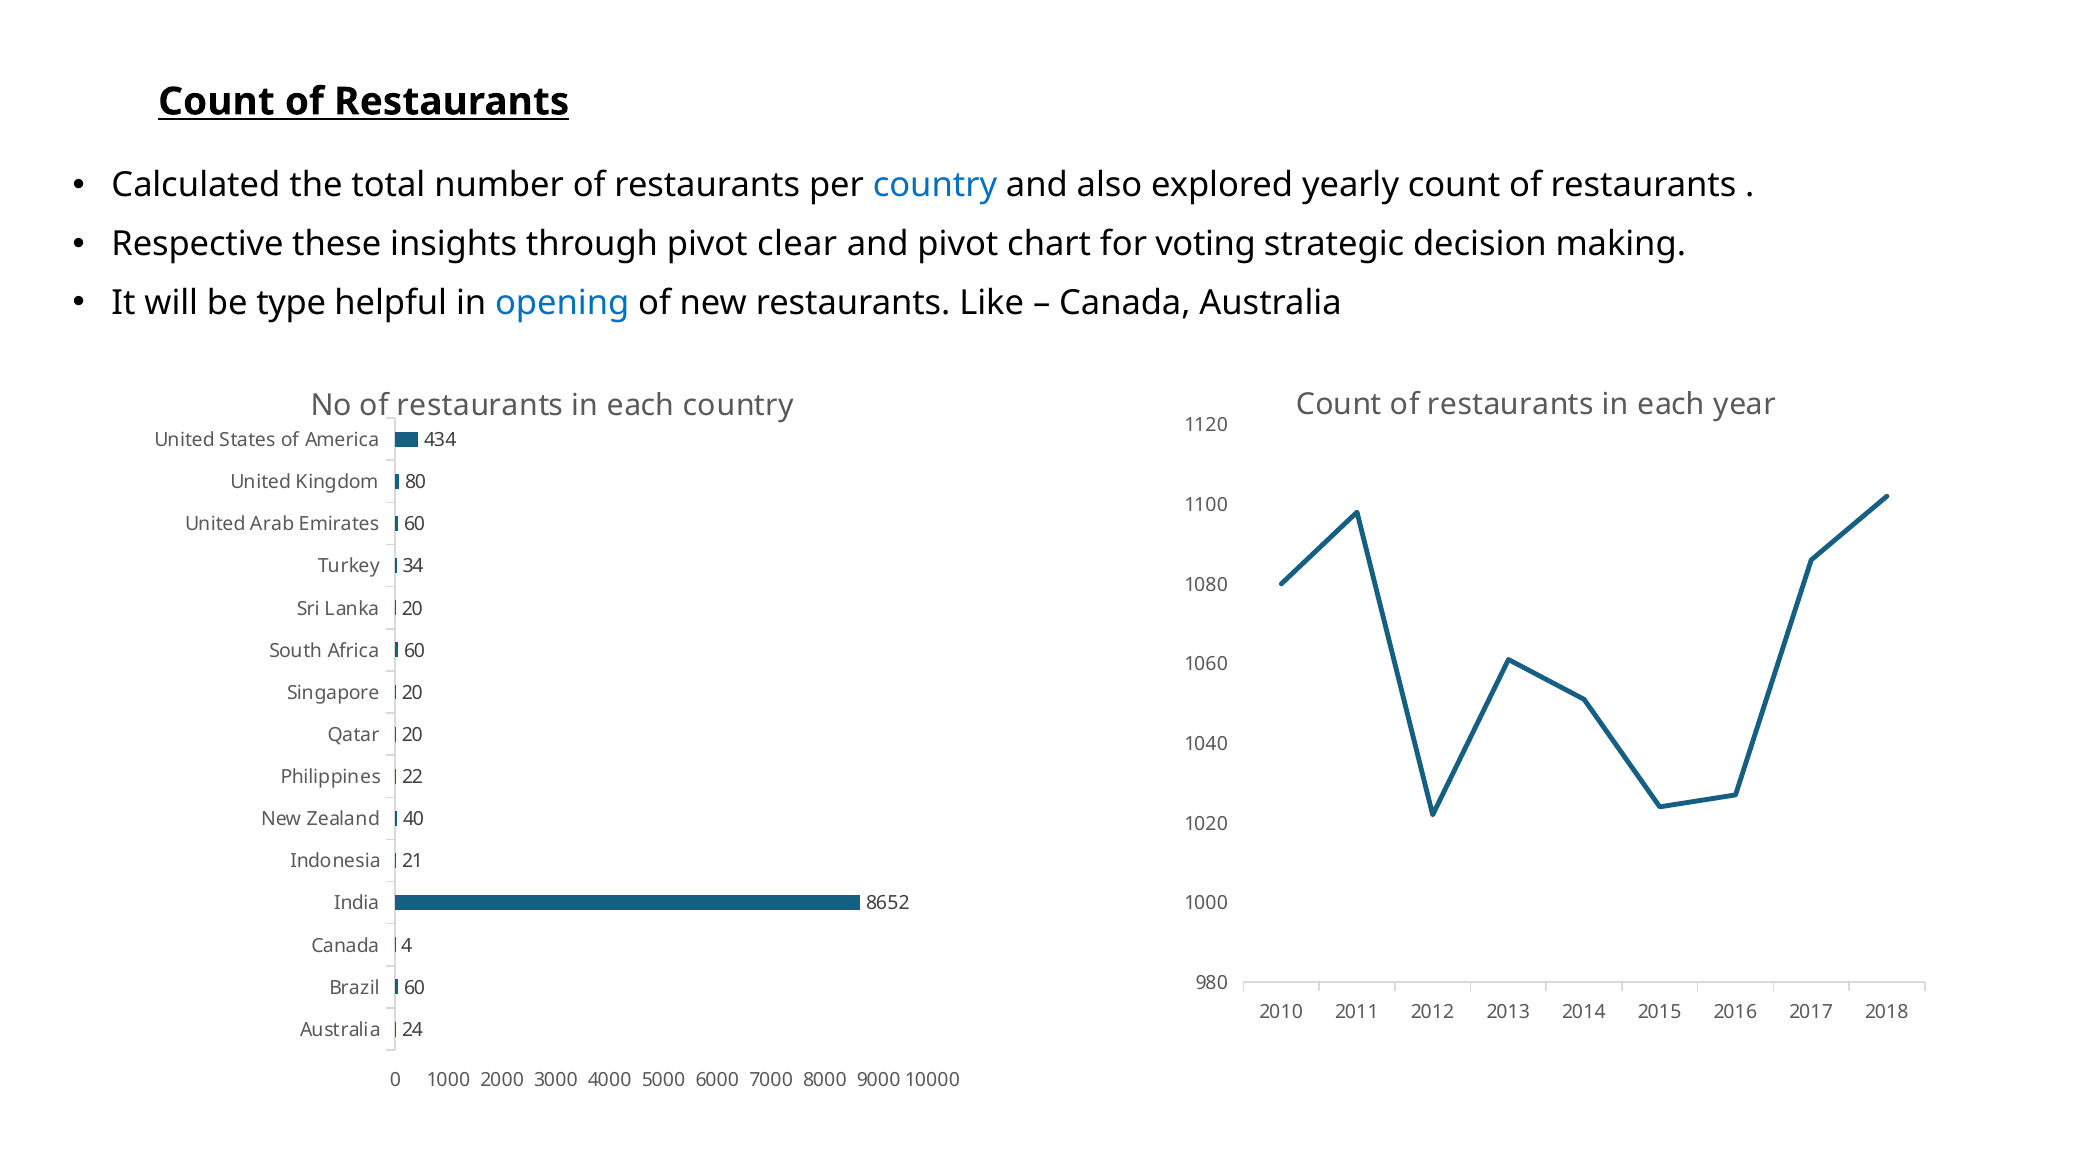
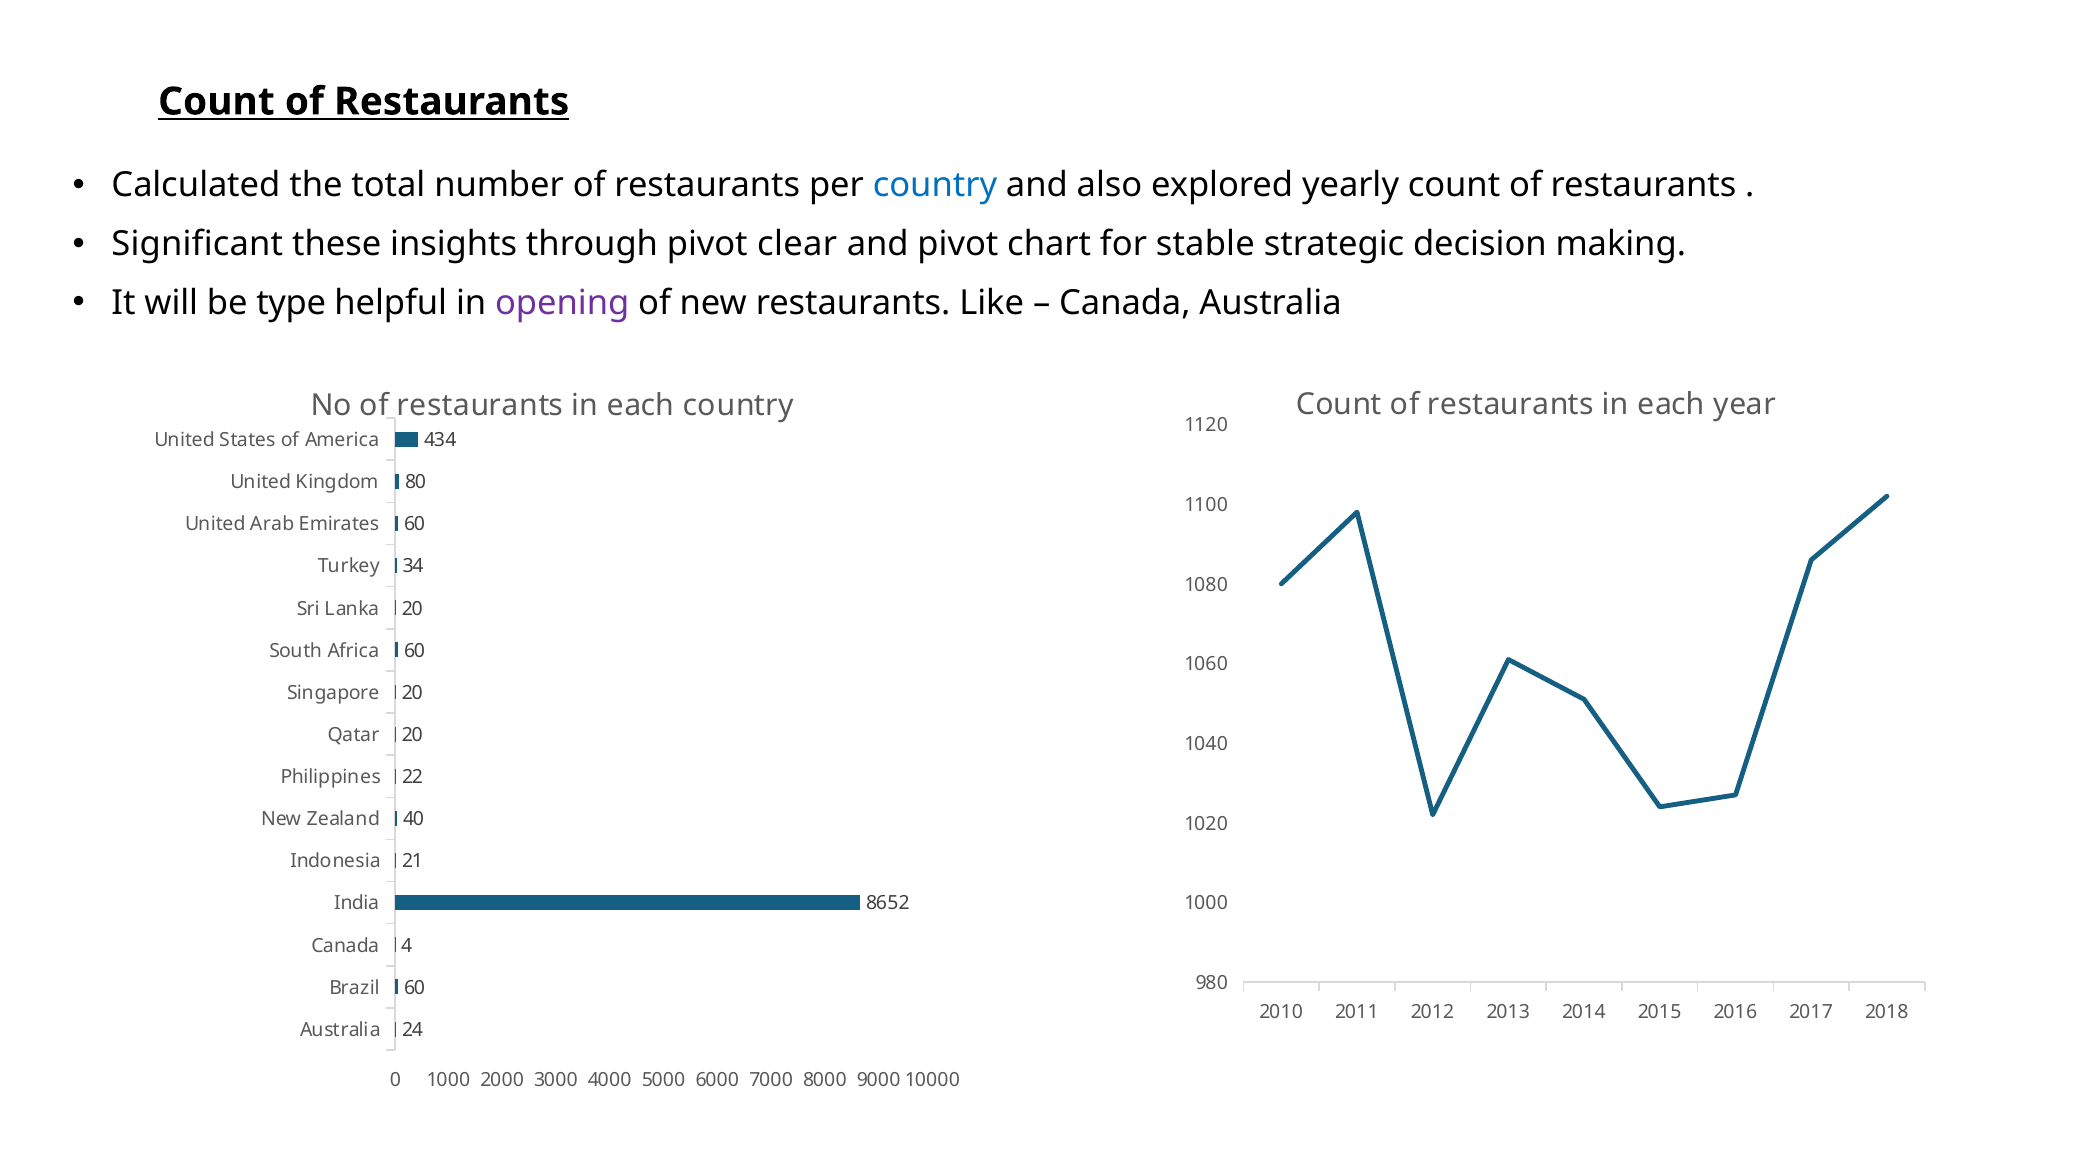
Respective: Respective -> Significant
voting: voting -> stable
opening colour: blue -> purple
